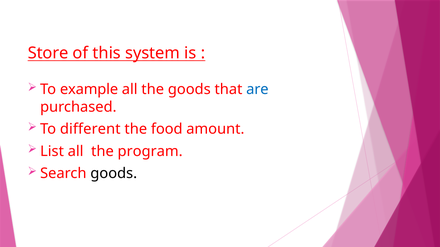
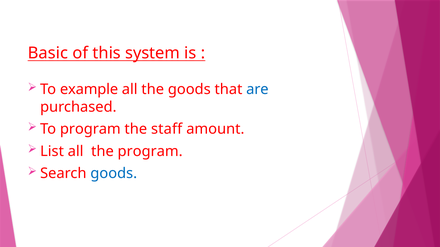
Store: Store -> Basic
To different: different -> program
food: food -> staff
goods at (114, 174) colour: black -> blue
